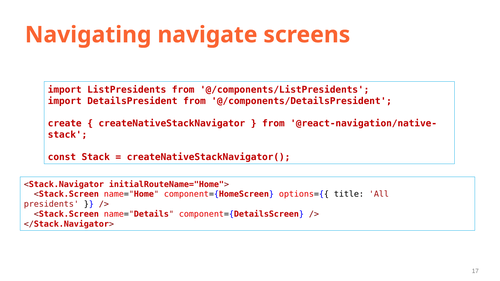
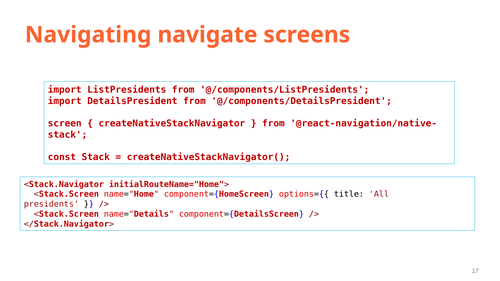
create: create -> screen
